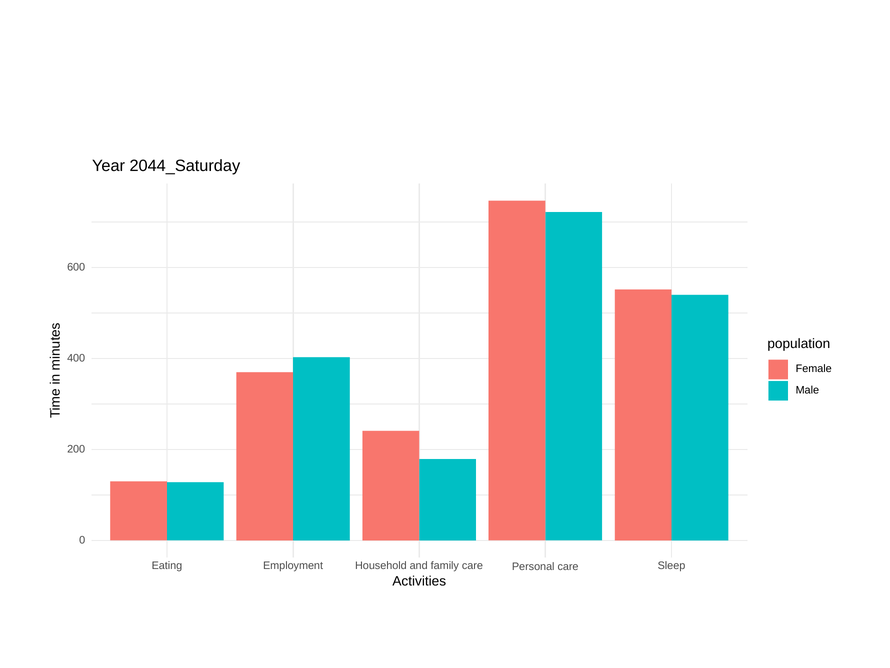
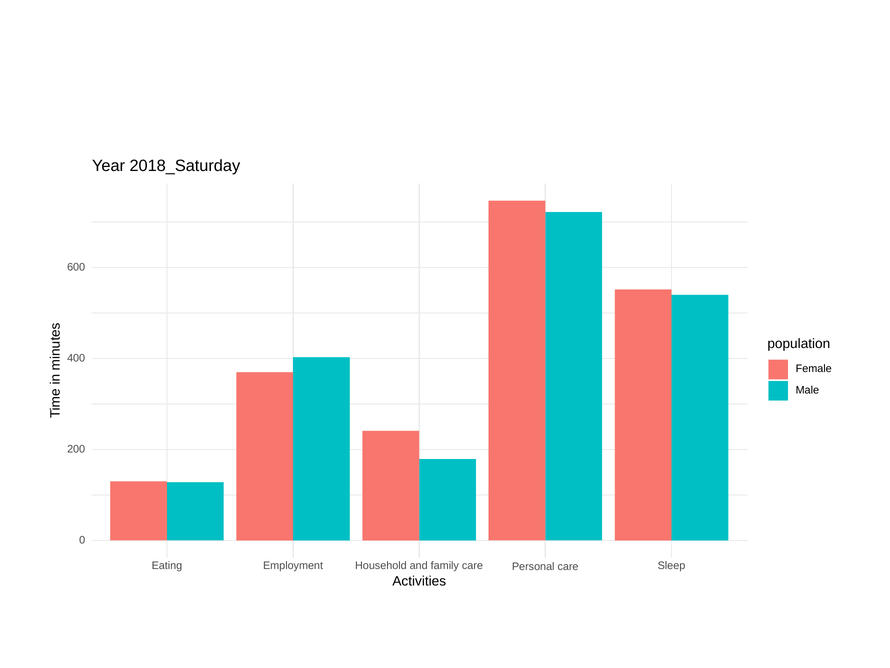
2044_Saturday: 2044_Saturday -> 2018_Saturday
